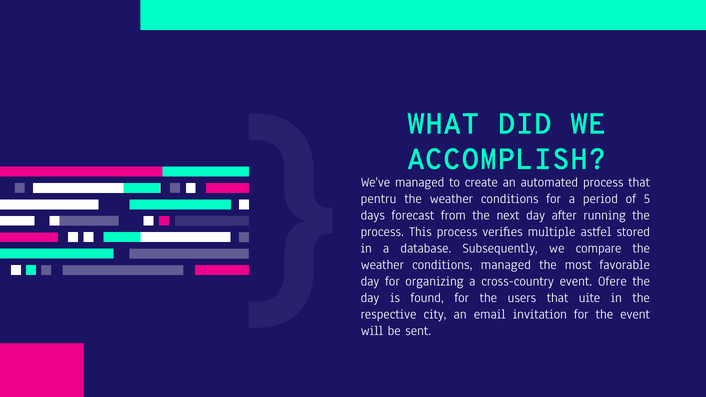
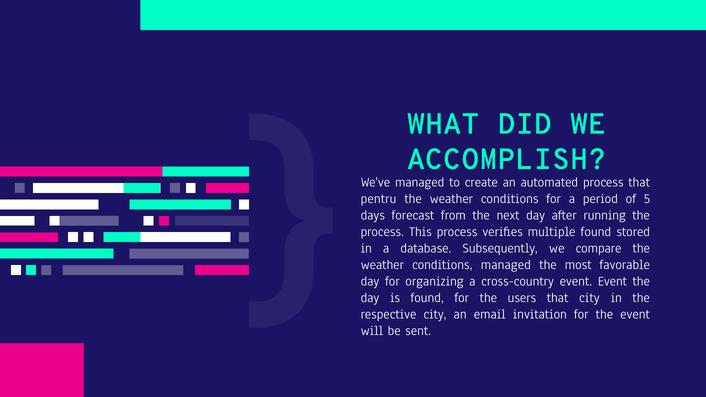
multiple astfel: astfel -> found
event Ofere: Ofere -> Event
that uite: uite -> city
